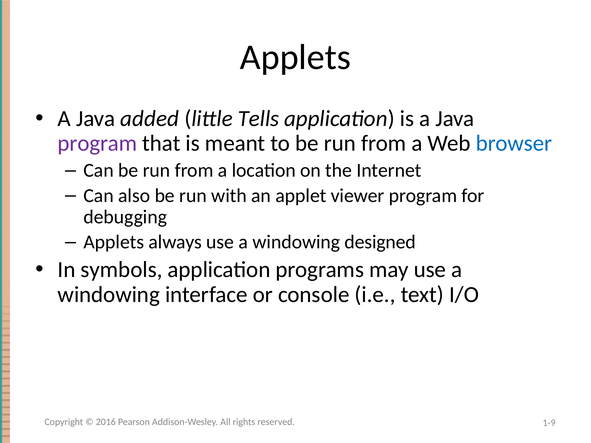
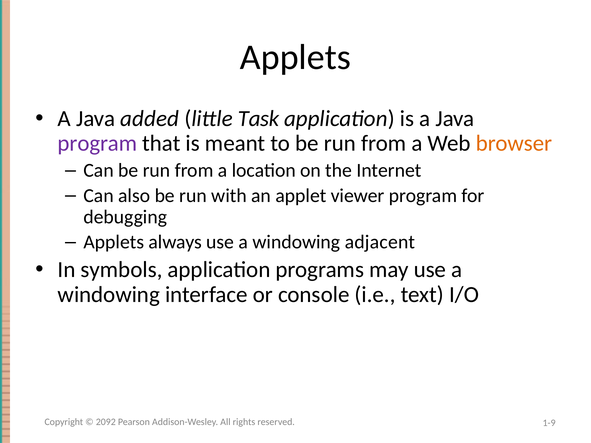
Tells: Tells -> Task
browser colour: blue -> orange
designed: designed -> adjacent
2016: 2016 -> 2092
